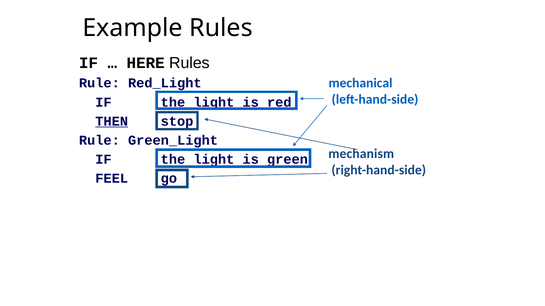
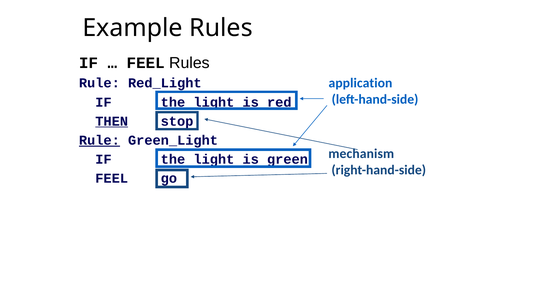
HERE at (146, 63): HERE -> FEEL
mechanical: mechanical -> application
Rule at (99, 141) underline: none -> present
